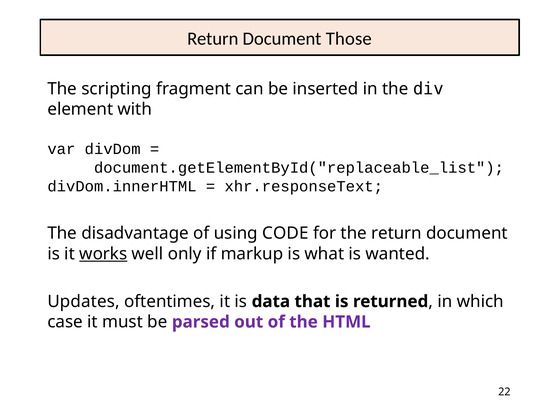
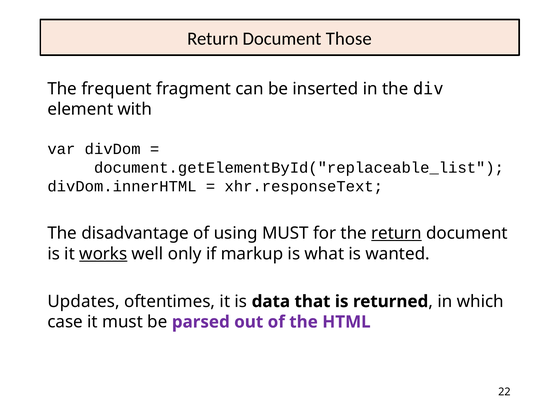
scripting: scripting -> frequent
using CODE: CODE -> MUST
return at (397, 233) underline: none -> present
